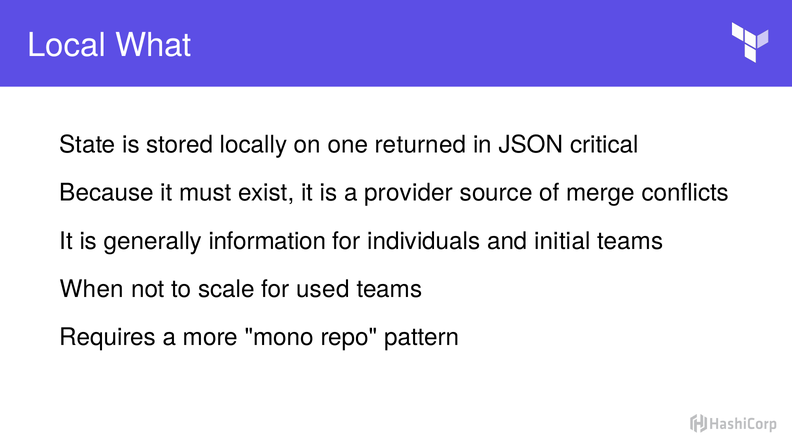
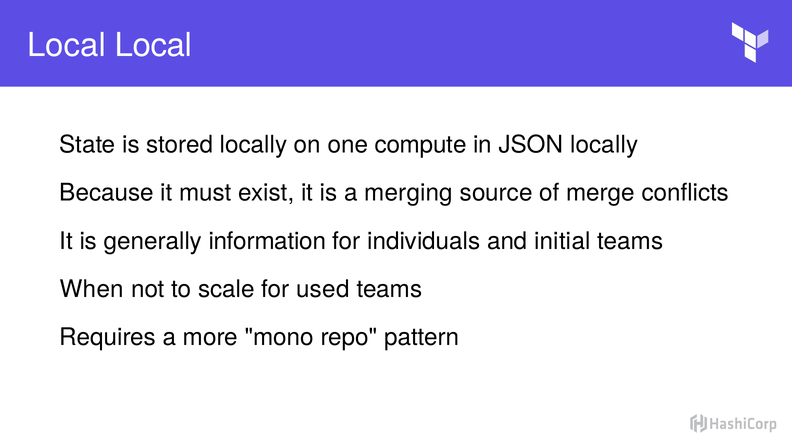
Local What: What -> Local
returned: returned -> compute
JSON critical: critical -> locally
provider: provider -> merging
